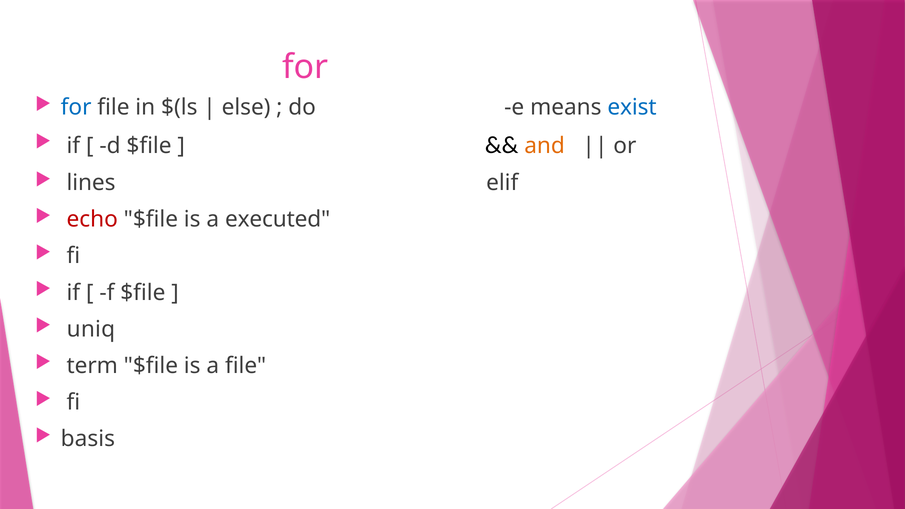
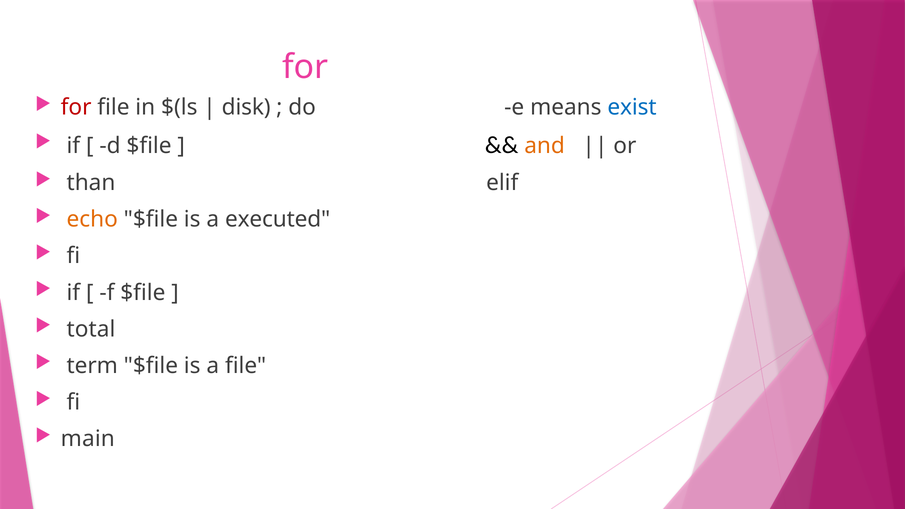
for at (76, 107) colour: blue -> red
else: else -> disk
lines: lines -> than
echo colour: red -> orange
uniq: uniq -> total
basis: basis -> main
